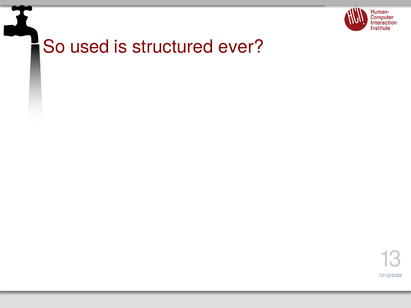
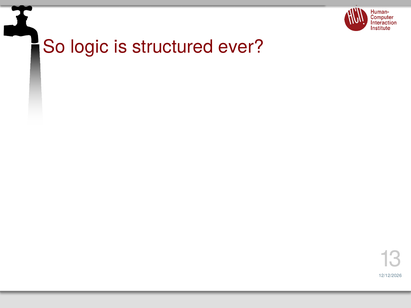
used: used -> logic
